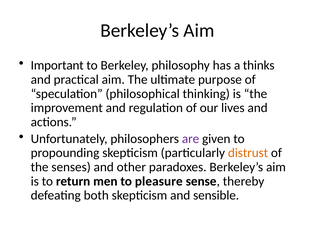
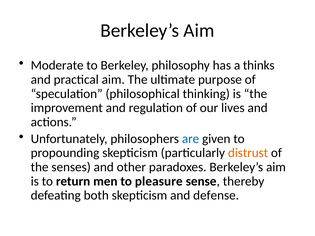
Important: Important -> Moderate
are colour: purple -> blue
sensible: sensible -> defense
